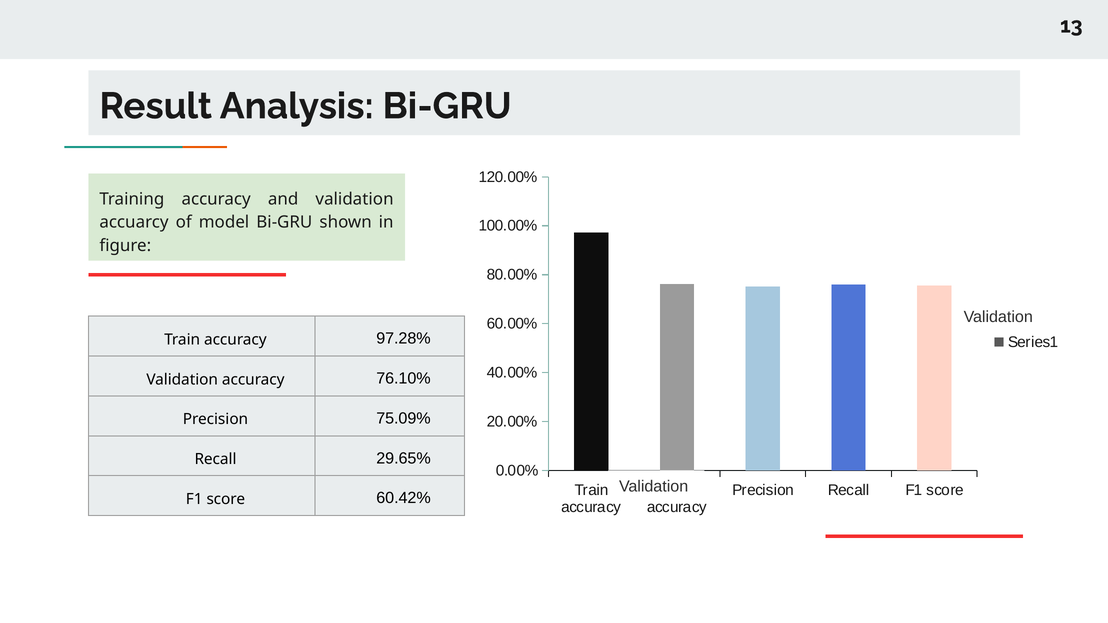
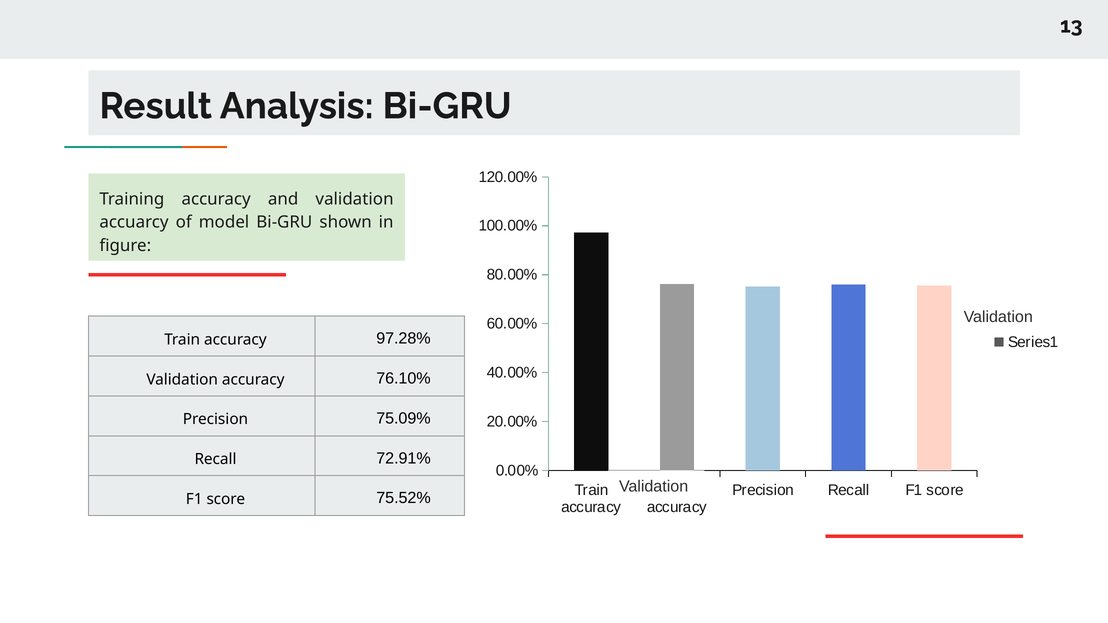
29.65%: 29.65% -> 72.91%
60.42%: 60.42% -> 75.52%
